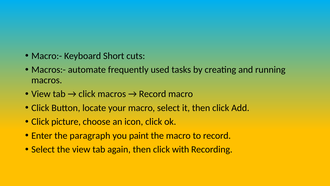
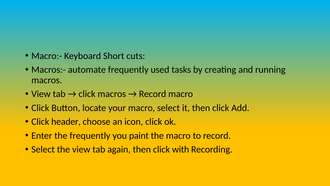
picture: picture -> header
the paragraph: paragraph -> frequently
